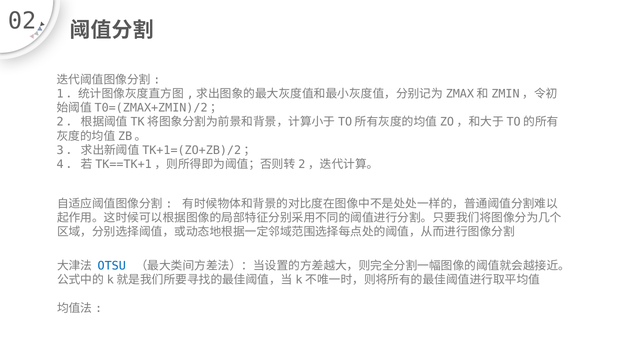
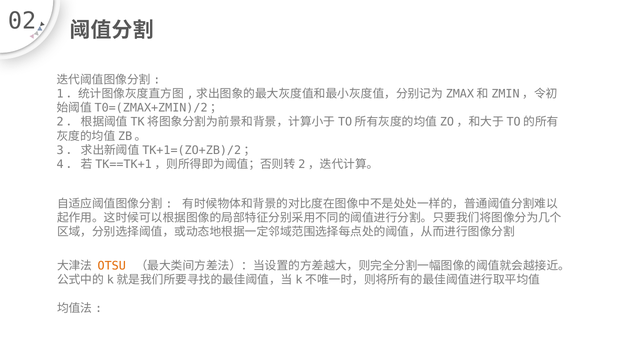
OTSU colour: blue -> orange
